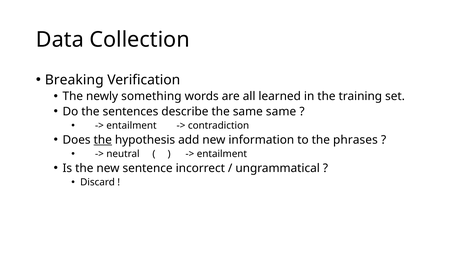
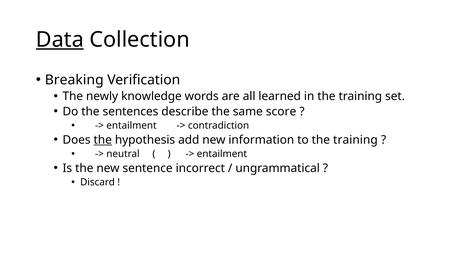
Data underline: none -> present
something: something -> knowledge
same same: same -> score
to the phrases: phrases -> training
